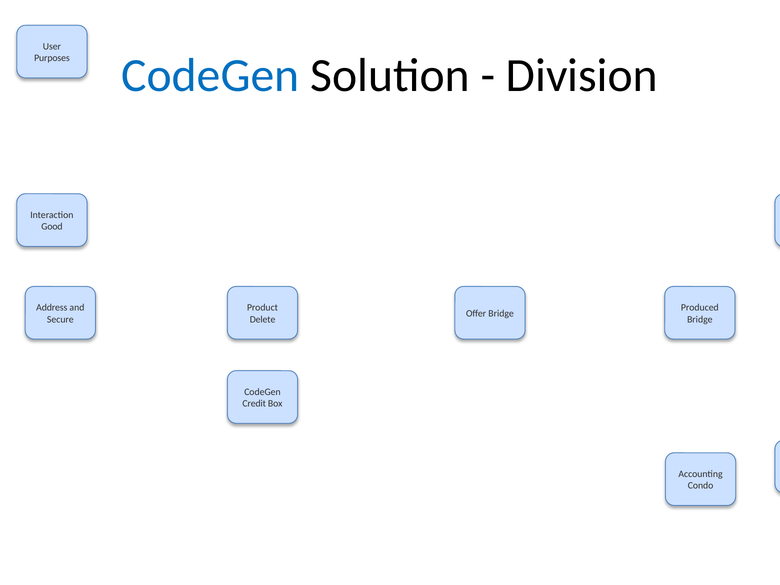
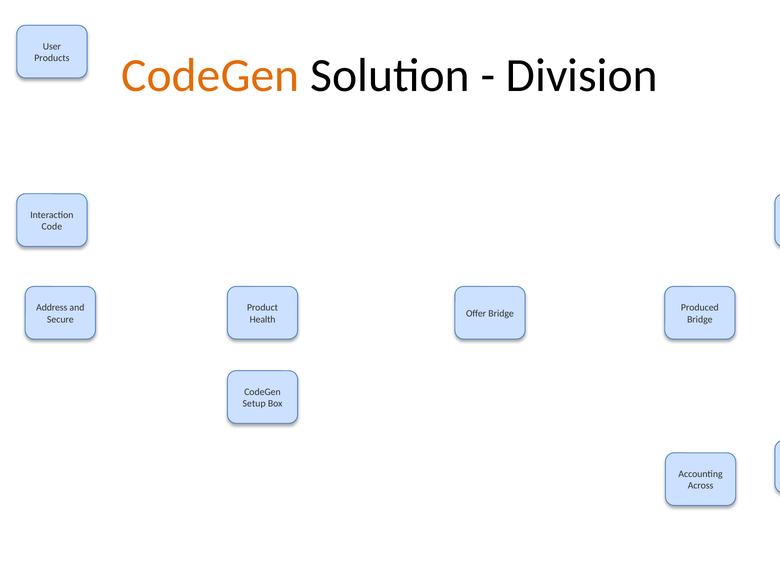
Purposes: Purposes -> Products
CodeGen at (210, 76) colour: blue -> orange
Good: Good -> Code
Delete: Delete -> Health
Credit: Credit -> Setup
Condo: Condo -> Across
